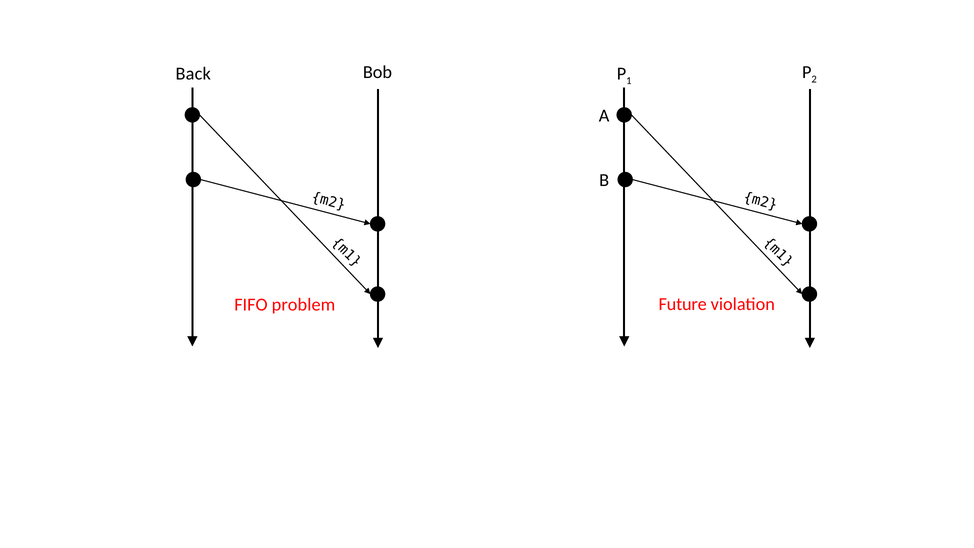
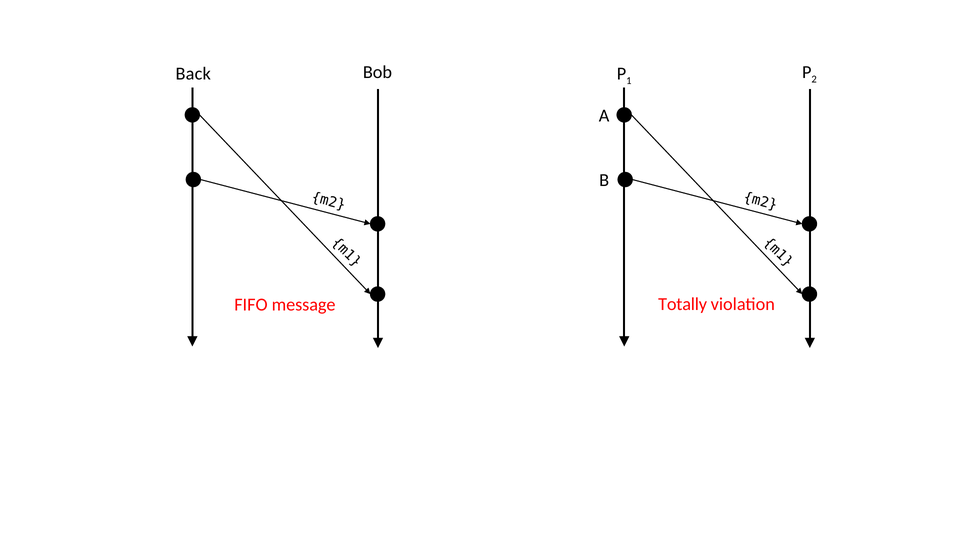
Future: Future -> Totally
problem: problem -> message
